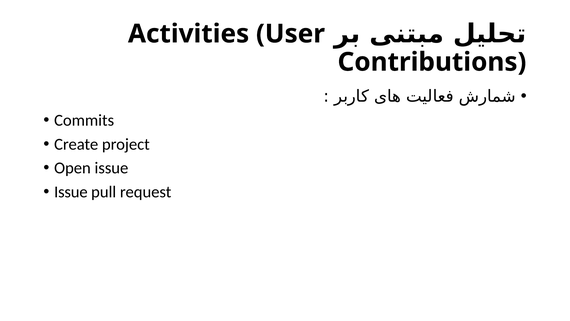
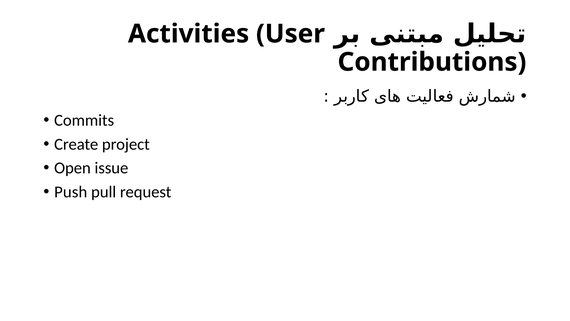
Issue at (71, 192): Issue -> Push
